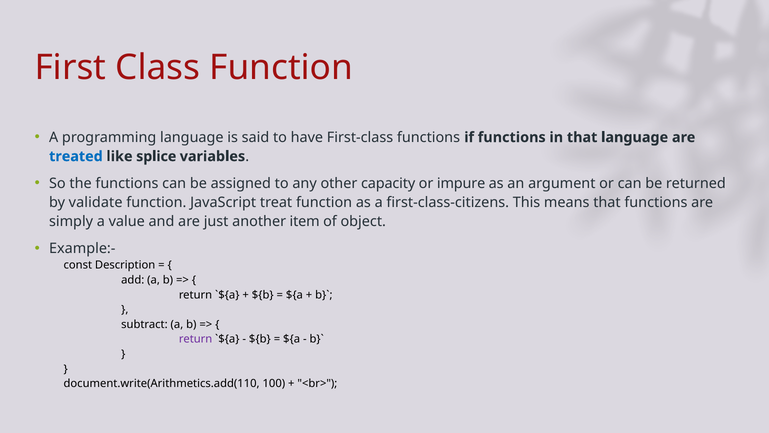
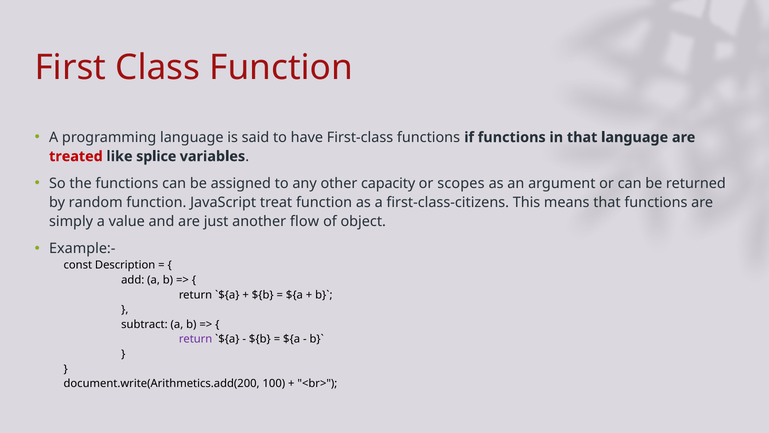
treated colour: blue -> red
impure: impure -> scopes
validate: validate -> random
item: item -> flow
document.write(Arithmetics.add(110: document.write(Arithmetics.add(110 -> document.write(Arithmetics.add(200
